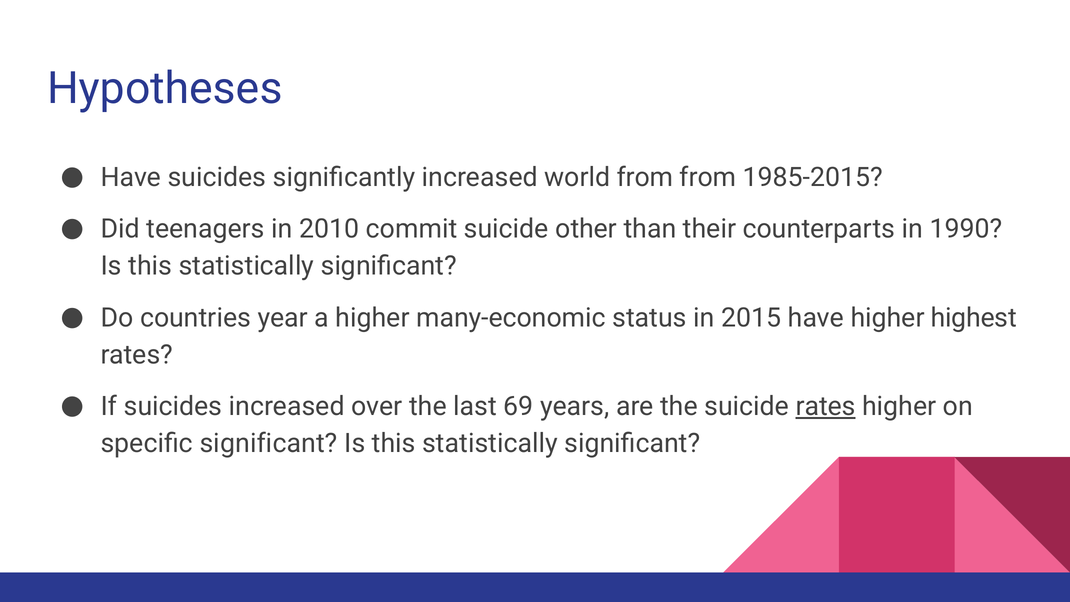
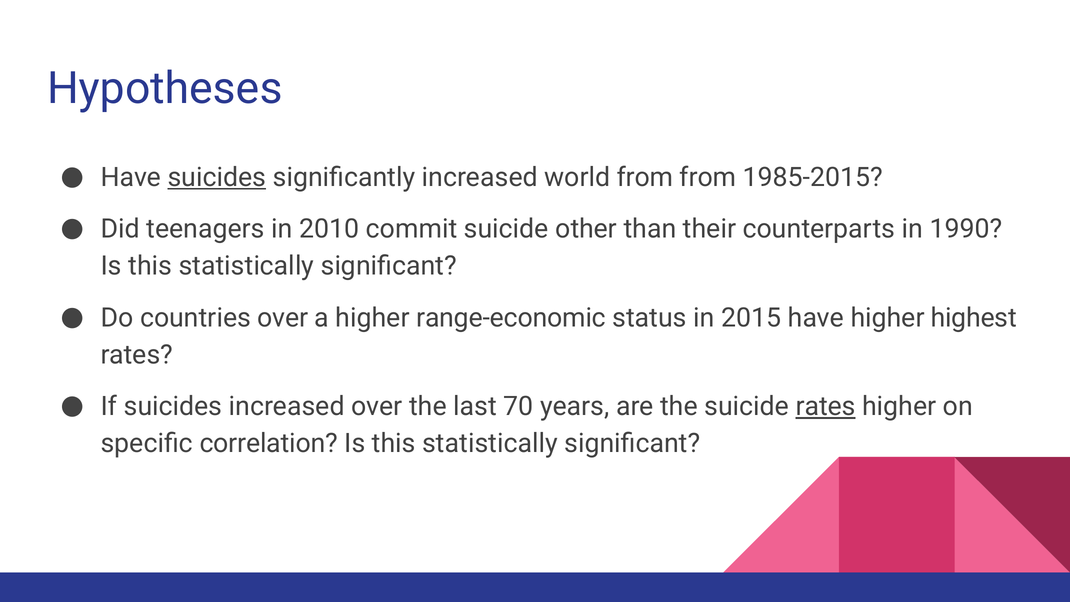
suicides at (217, 177) underline: none -> present
countries year: year -> over
many-economic: many-economic -> range-economic
69: 69 -> 70
specific significant: significant -> correlation
